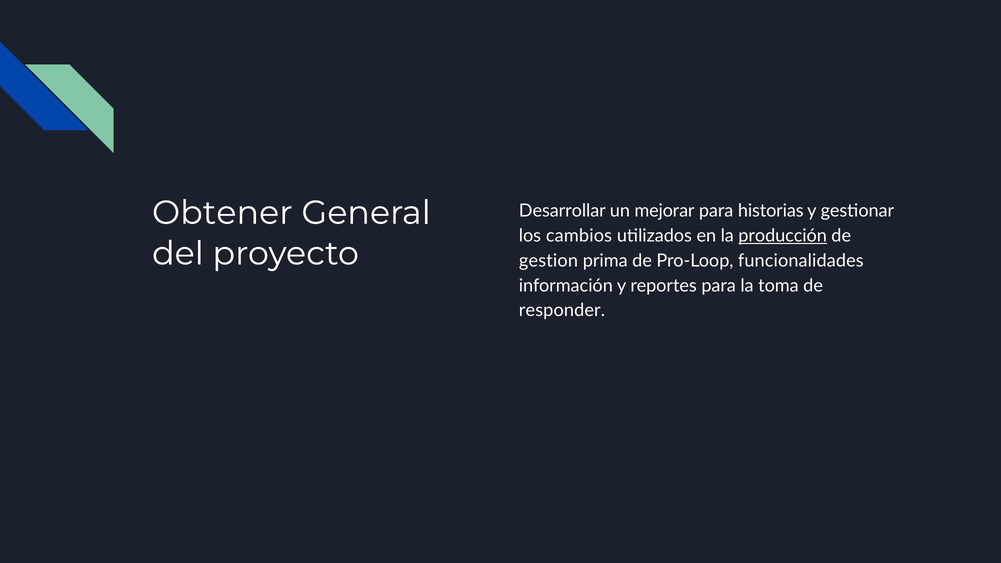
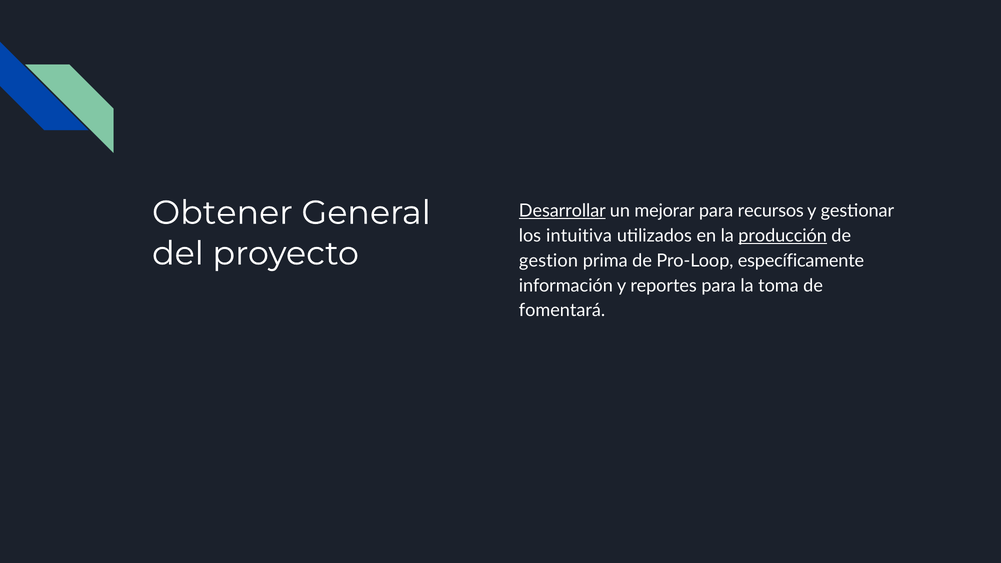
Desarrollar underline: none -> present
historias: historias -> recursos
cambios: cambios -> intuitiva
funcionalidades: funcionalidades -> específicamente
responder: responder -> fomentará
